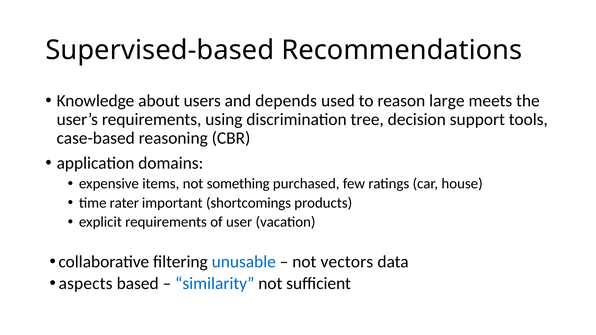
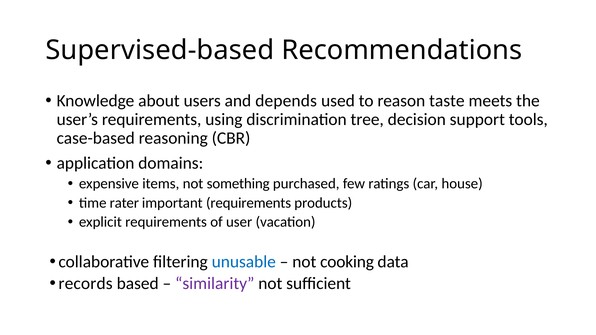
large: large -> taste
important shortcomings: shortcomings -> requirements
vectors: vectors -> cooking
aspects: aspects -> records
similarity colour: blue -> purple
